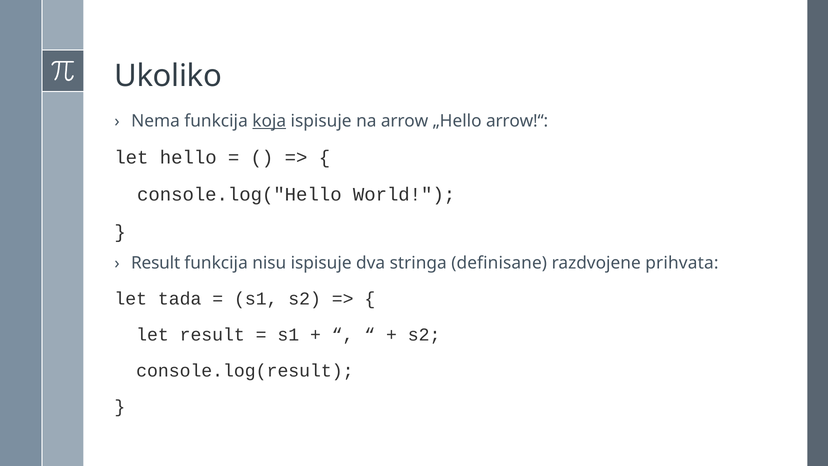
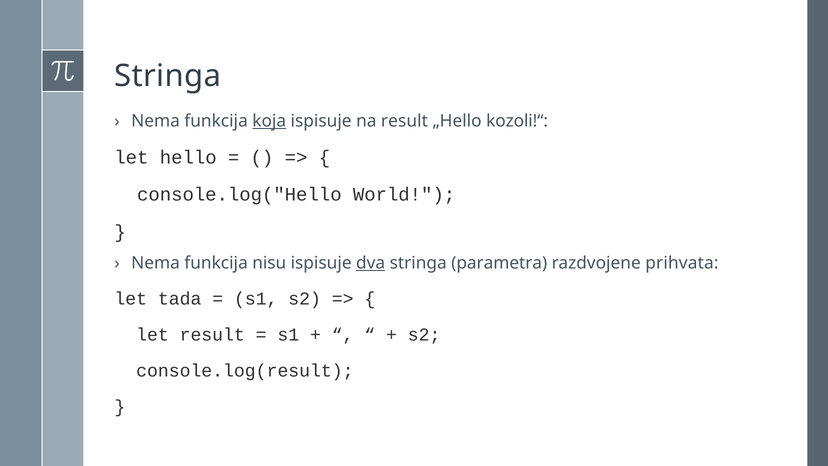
Ukoliko at (168, 76): Ukoliko -> Stringa
na arrow: arrow -> result
arrow!“: arrow!“ -> kozoli!“
Result at (156, 263): Result -> Nema
dva underline: none -> present
definisane: definisane -> parametra
